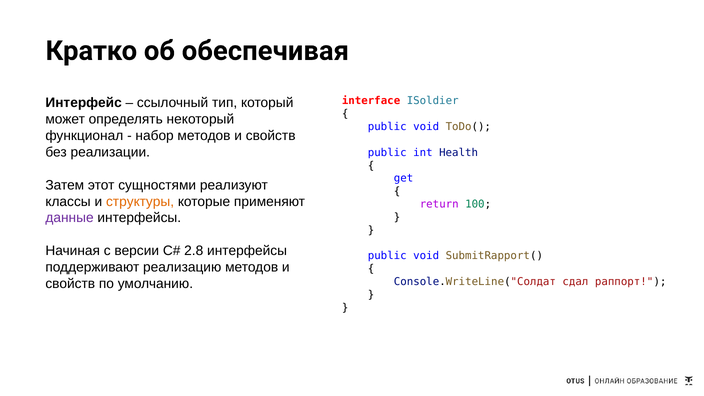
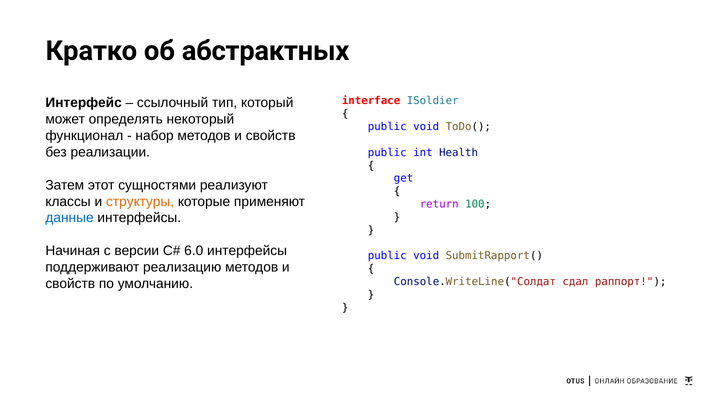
обеспечивая: обеспечивая -> абстрактных
данные colour: purple -> blue
2.8: 2.8 -> 6.0
